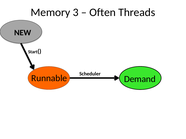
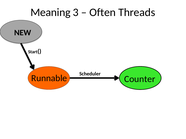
Memory: Memory -> Meaning
Demand: Demand -> Counter
